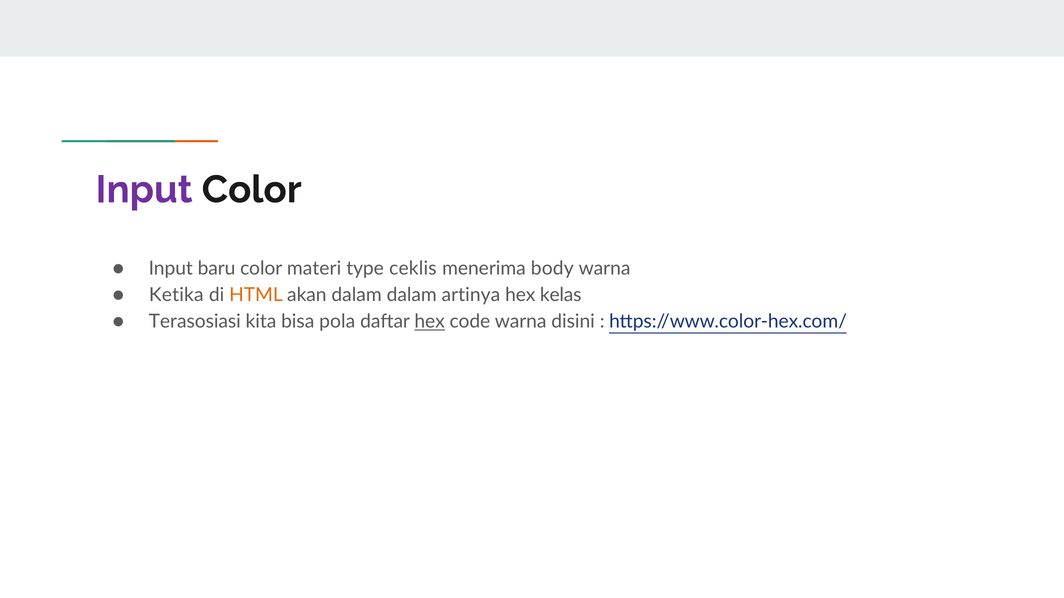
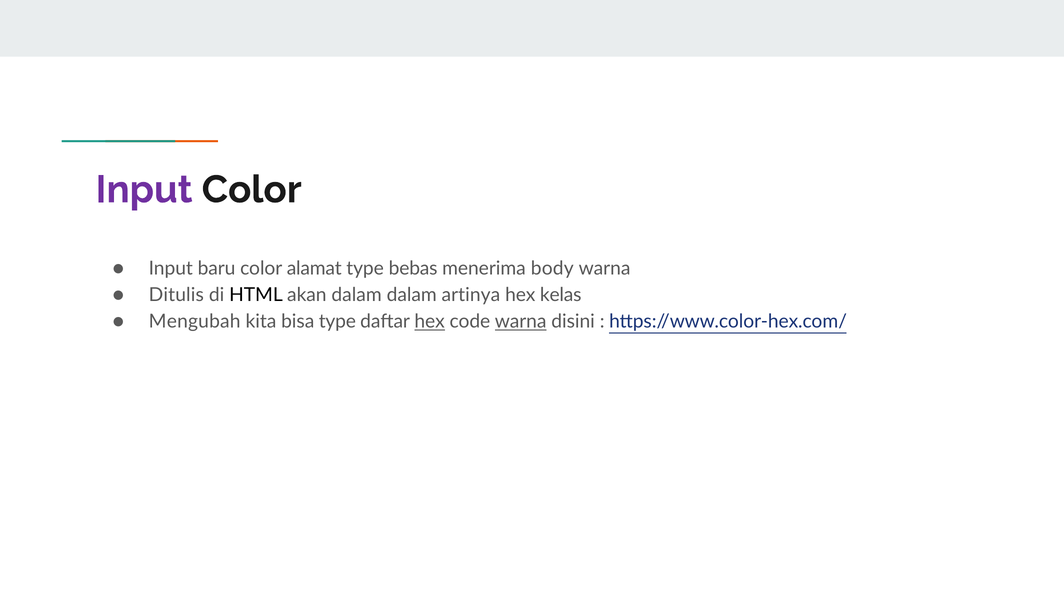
materi: materi -> alamat
ceklis: ceklis -> bebas
Ketika: Ketika -> Ditulis
HTML colour: orange -> black
Terasosiasi: Terasosiasi -> Mengubah
bisa pola: pola -> type
warna at (521, 322) underline: none -> present
